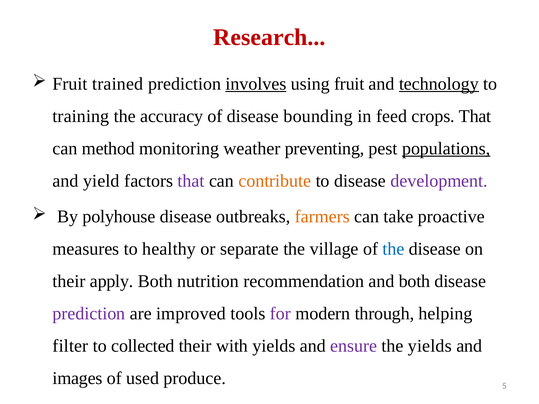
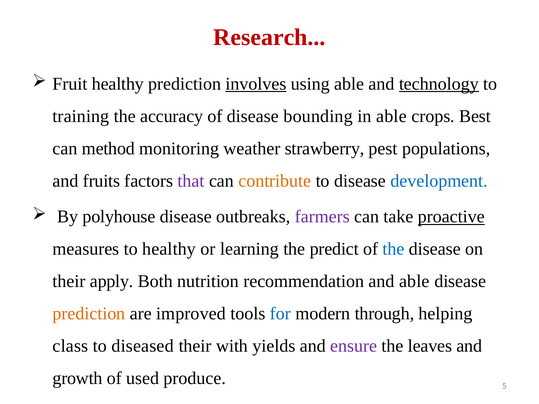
Fruit trained: trained -> healthy
using fruit: fruit -> able
in feed: feed -> able
crops That: That -> Best
preventing: preventing -> strawberry
populations underline: present -> none
yield: yield -> fruits
development colour: purple -> blue
farmers colour: orange -> purple
proactive underline: none -> present
separate: separate -> learning
village: village -> predict
and both: both -> able
prediction at (89, 314) colour: purple -> orange
for colour: purple -> blue
filter: filter -> class
collected: collected -> diseased
the yields: yields -> leaves
images: images -> growth
